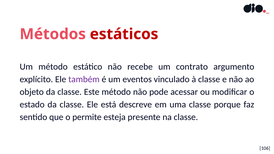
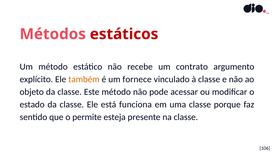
também colour: purple -> orange
eventos: eventos -> fornece
descreve: descreve -> funciona
